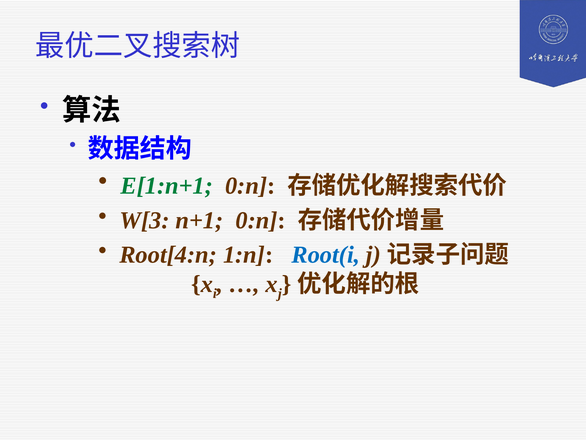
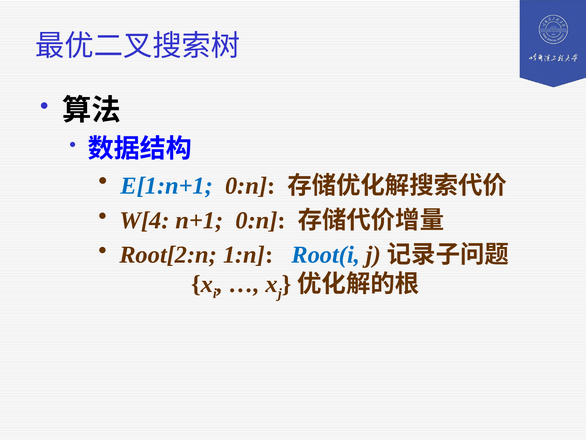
E[1:n+1 colour: green -> blue
W[3: W[3 -> W[4
Root[4:n: Root[4:n -> Root[2:n
